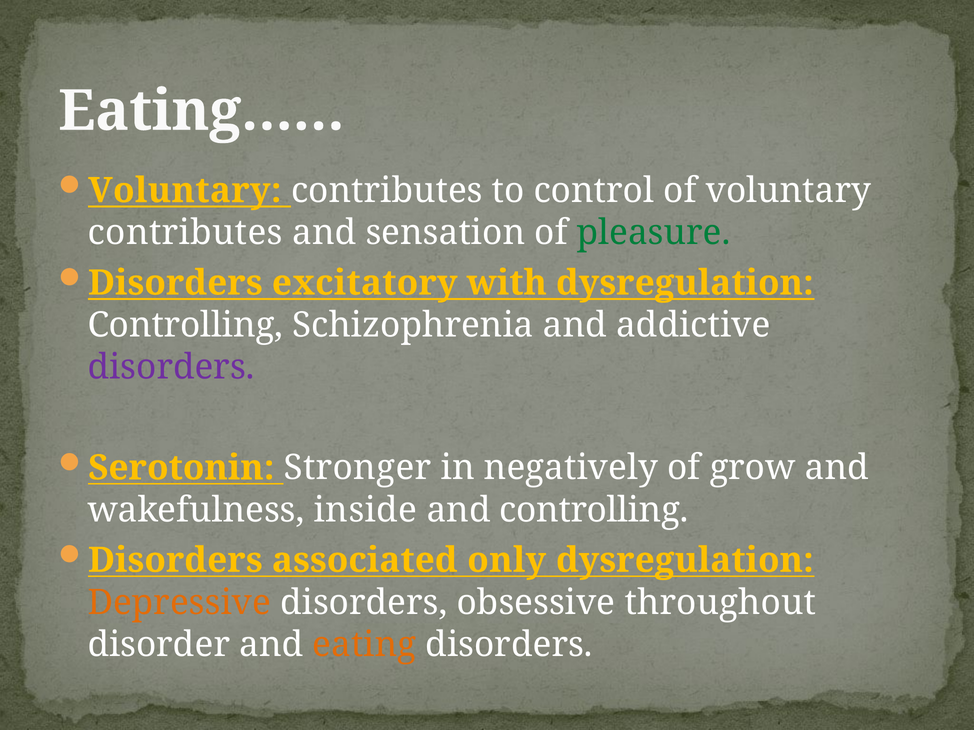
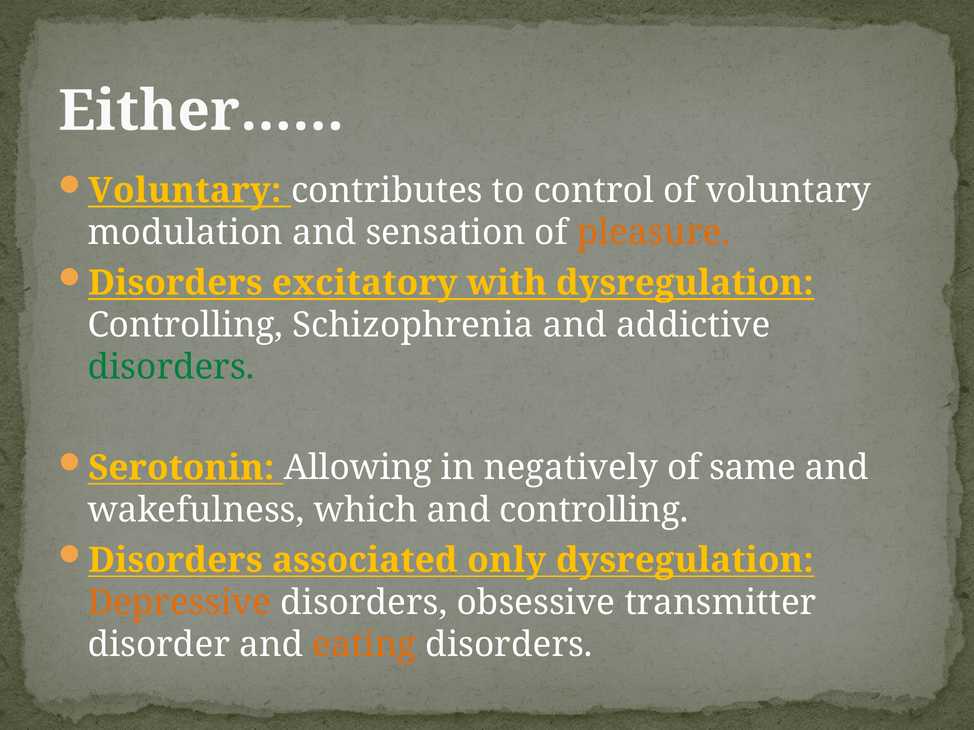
Eating……: Eating…… -> Either……
contributes at (185, 233): contributes -> modulation
pleasure colour: green -> orange
disorders at (171, 368) colour: purple -> green
Stronger: Stronger -> Allowing
grow: grow -> same
inside: inside -> which
throughout: throughout -> transmitter
